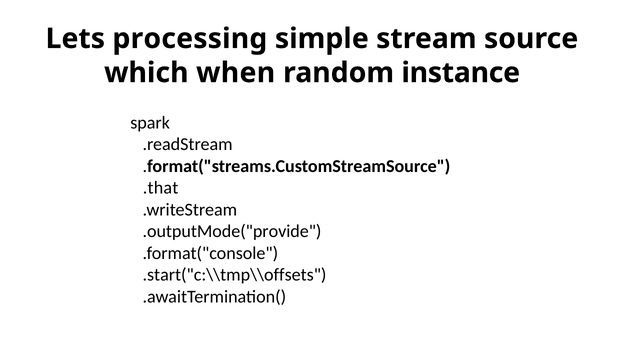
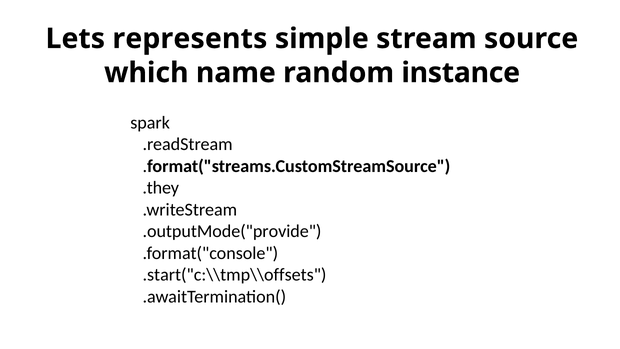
processing: processing -> represents
when: when -> name
.that: .that -> .they
